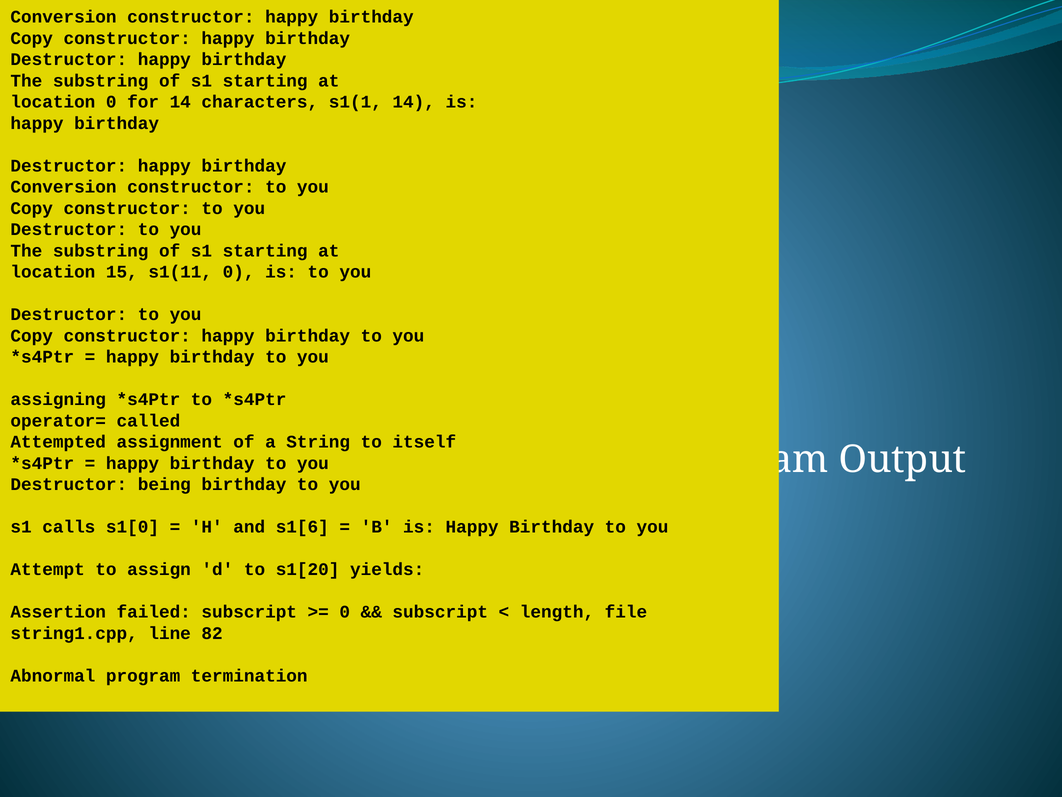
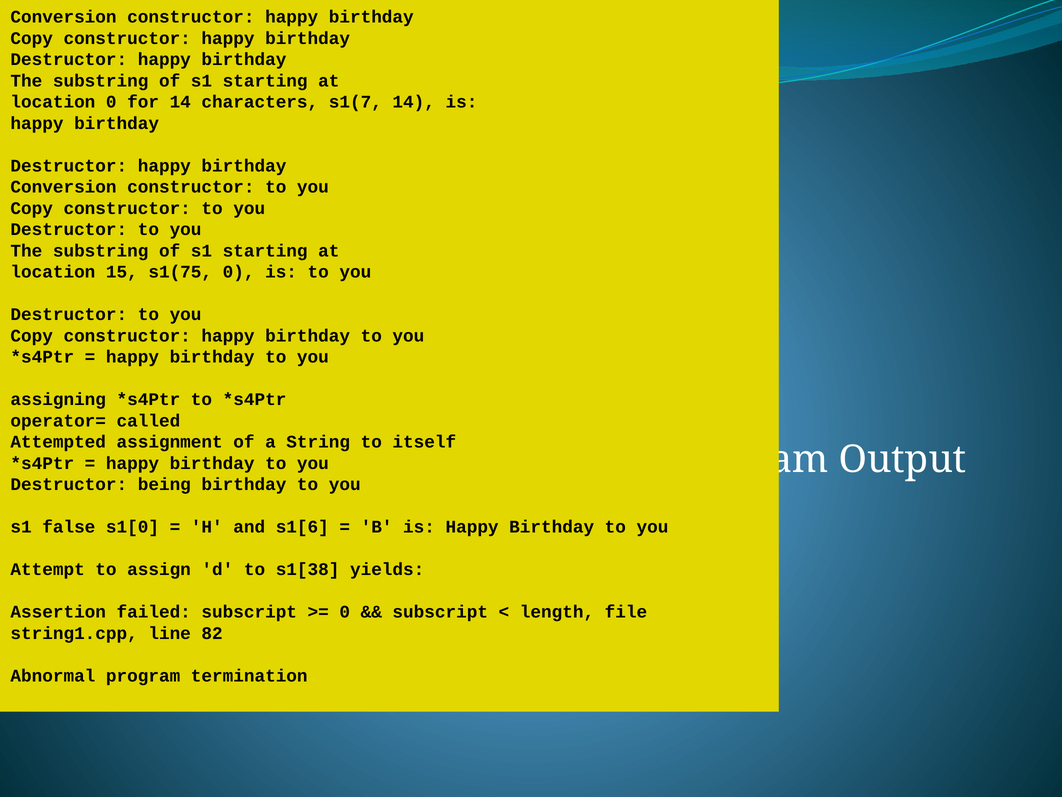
s1(1: s1(1 -> s1(7
s1(11: s1(11 -> s1(75
calls: calls -> false
s1[20: s1[20 -> s1[38
